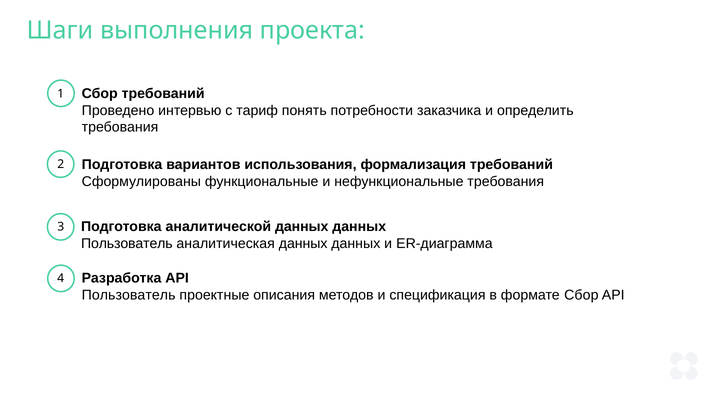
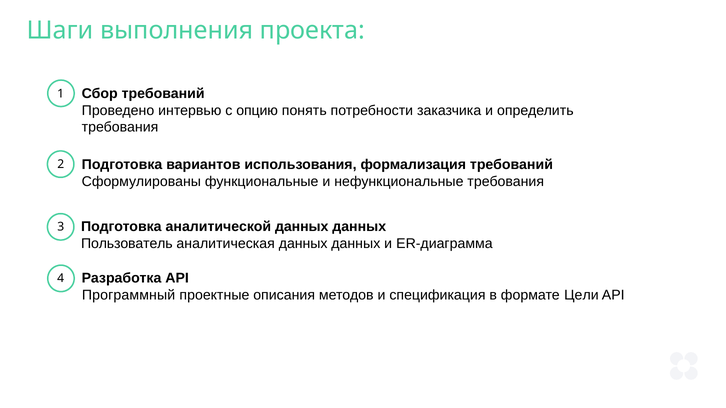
тариф: тариф -> опцию
Пользователь at (129, 295): Пользователь -> Программный
формате Сбор: Сбор -> Цели
